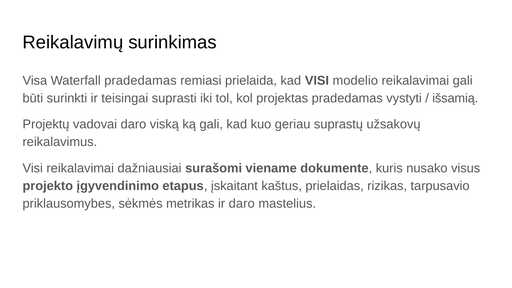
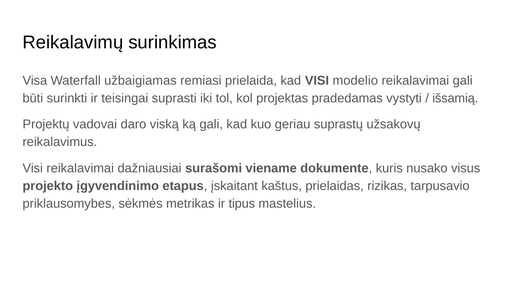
Waterfall pradedamas: pradedamas -> užbaigiamas
ir daro: daro -> tipus
